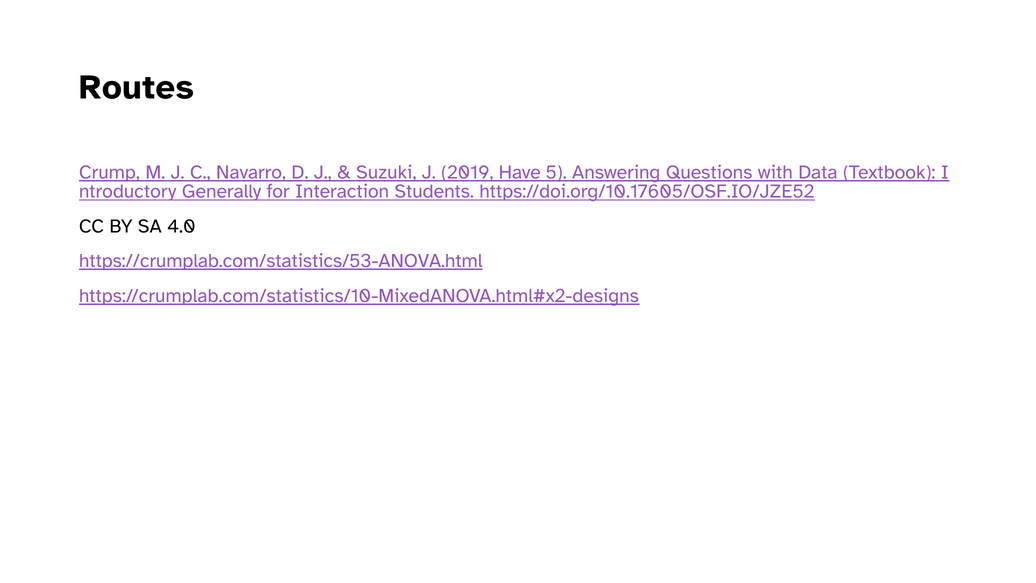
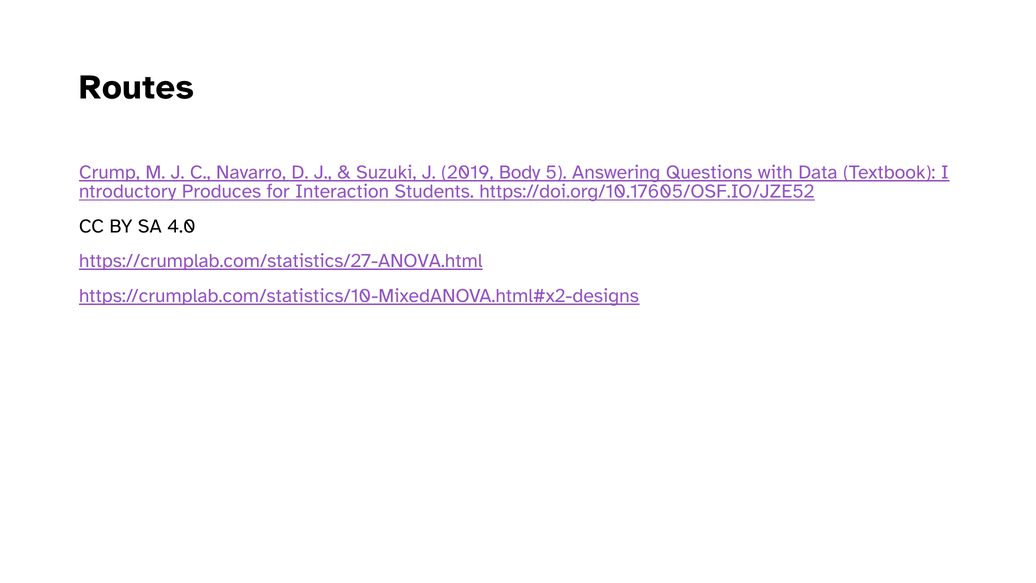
Have: Have -> Body
Generally: Generally -> Produces
https://crumplab.com/statistics/53-ANOVA.html: https://crumplab.com/statistics/53-ANOVA.html -> https://crumplab.com/statistics/27-ANOVA.html
